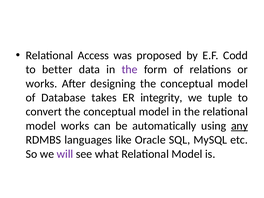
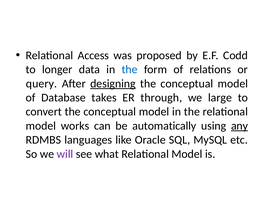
better: better -> longer
the at (130, 69) colour: purple -> blue
works at (42, 84): works -> query
designing underline: none -> present
integrity: integrity -> through
tuple: tuple -> large
